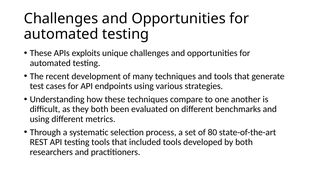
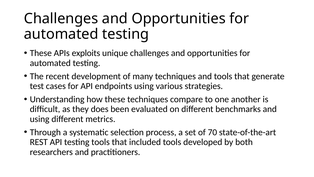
they both: both -> does
80: 80 -> 70
